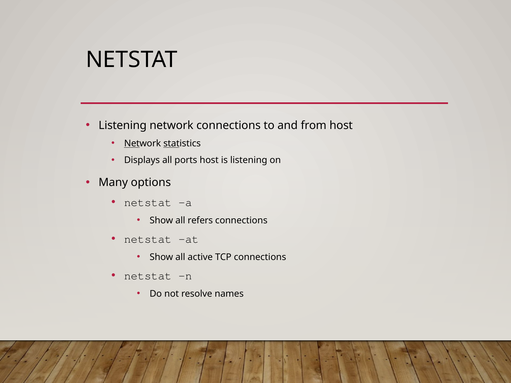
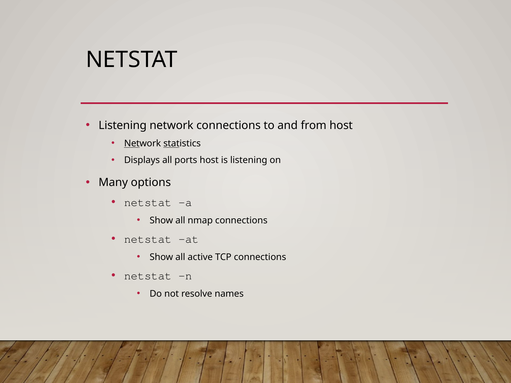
refers: refers -> nmap
